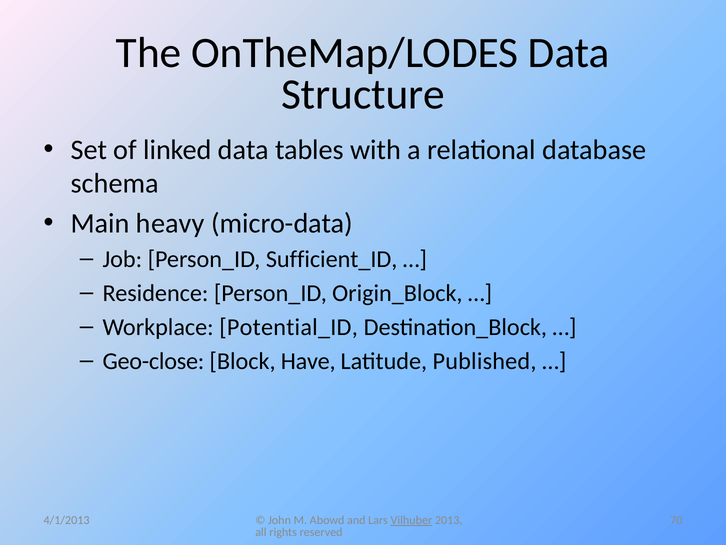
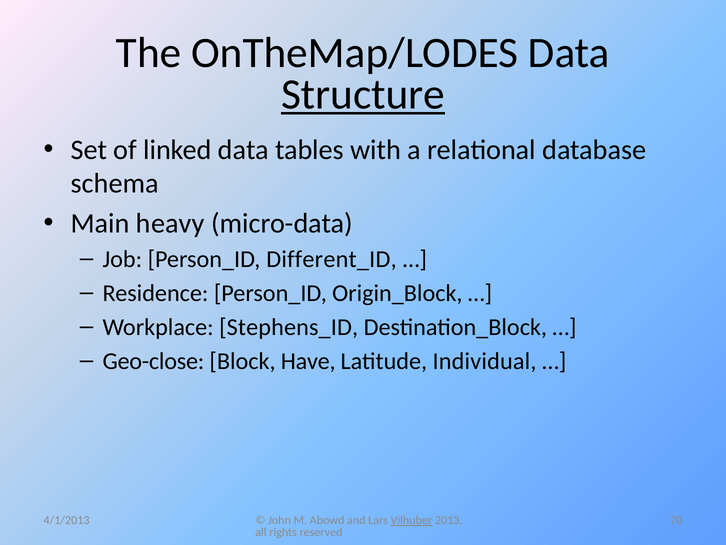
Structure underline: none -> present
Sufficient_ID: Sufficient_ID -> Different_ID
Potential_ID: Potential_ID -> Stephens_ID
Published: Published -> Individual
